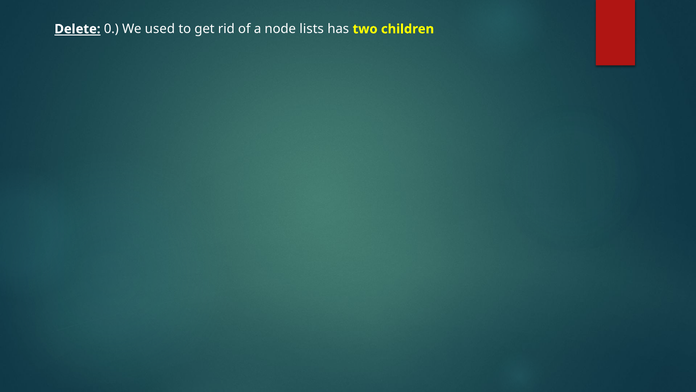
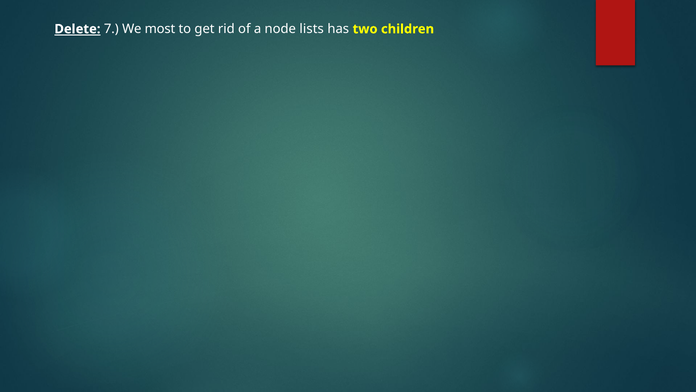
0: 0 -> 7
used: used -> most
